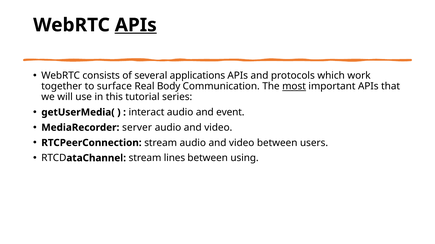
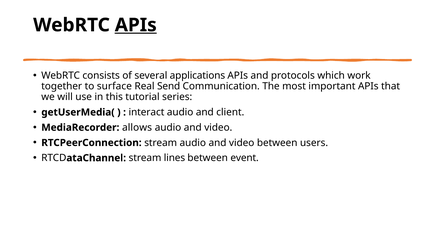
Body: Body -> Send
most underline: present -> none
event: event -> client
server: server -> allows
using: using -> event
